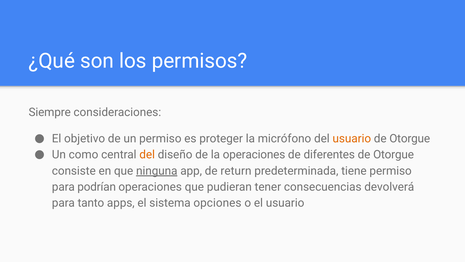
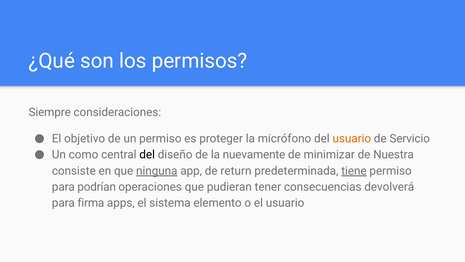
Otorgue at (410, 138): Otorgue -> Servicio
del at (147, 155) colour: orange -> black
la operaciones: operaciones -> nuevamente
diferentes: diferentes -> minimizar
Otorgue at (394, 155): Otorgue -> Nuestra
tiene underline: none -> present
tanto: tanto -> firma
opciones: opciones -> elemento
